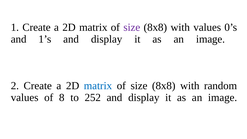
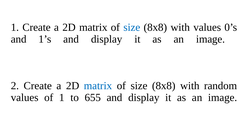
size at (132, 27) colour: purple -> blue
of 8: 8 -> 1
252: 252 -> 655
